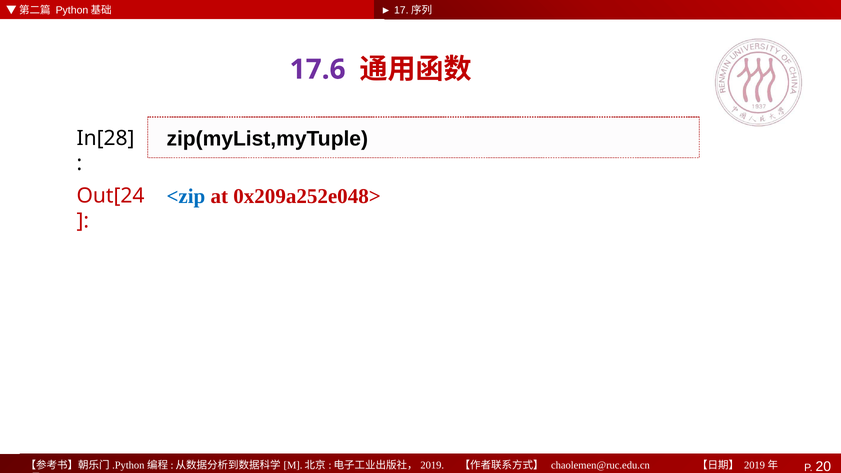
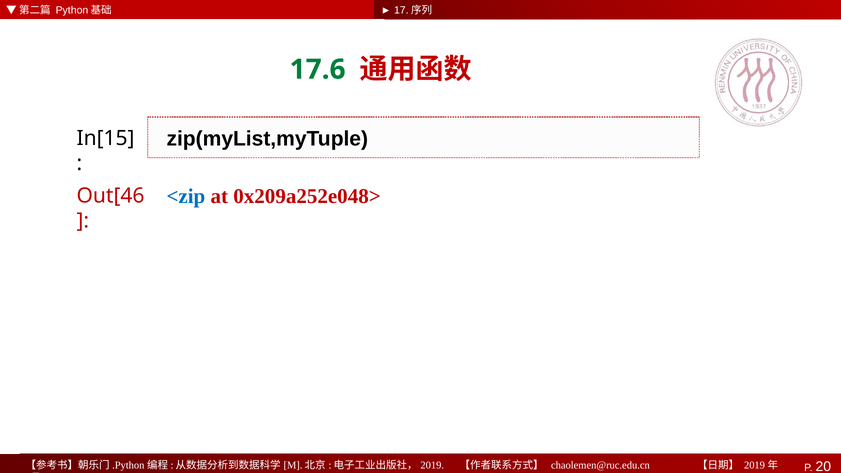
17.6 colour: purple -> green
In[28: In[28 -> In[15
Out[24: Out[24 -> Out[46
